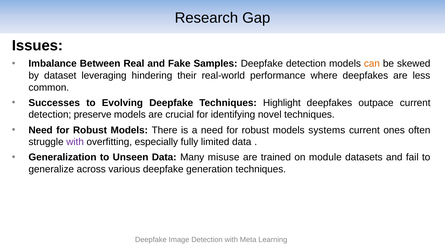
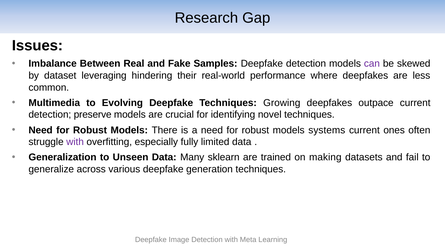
can colour: orange -> purple
Successes: Successes -> Multimedia
Highlight: Highlight -> Growing
misuse: misuse -> sklearn
module: module -> making
